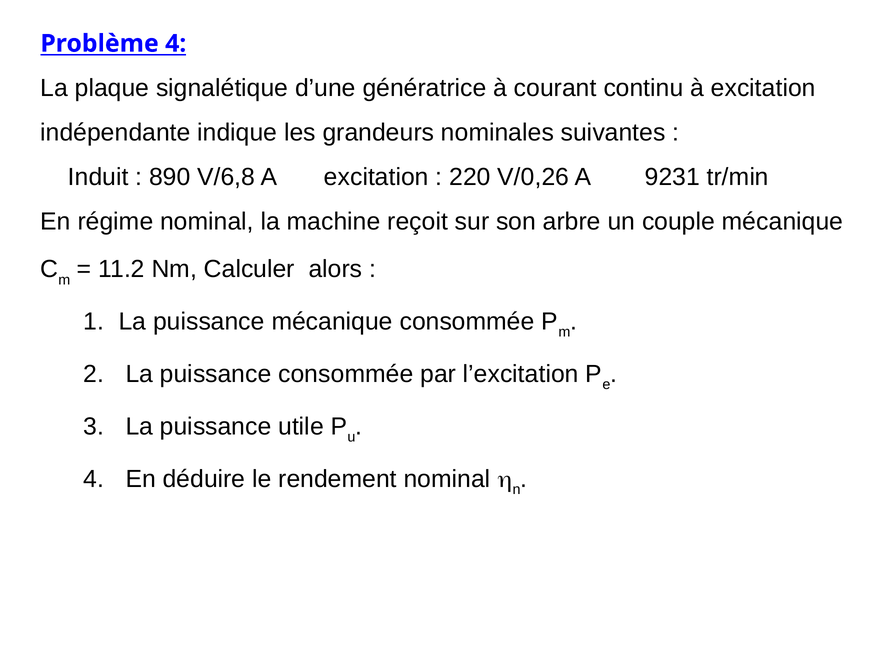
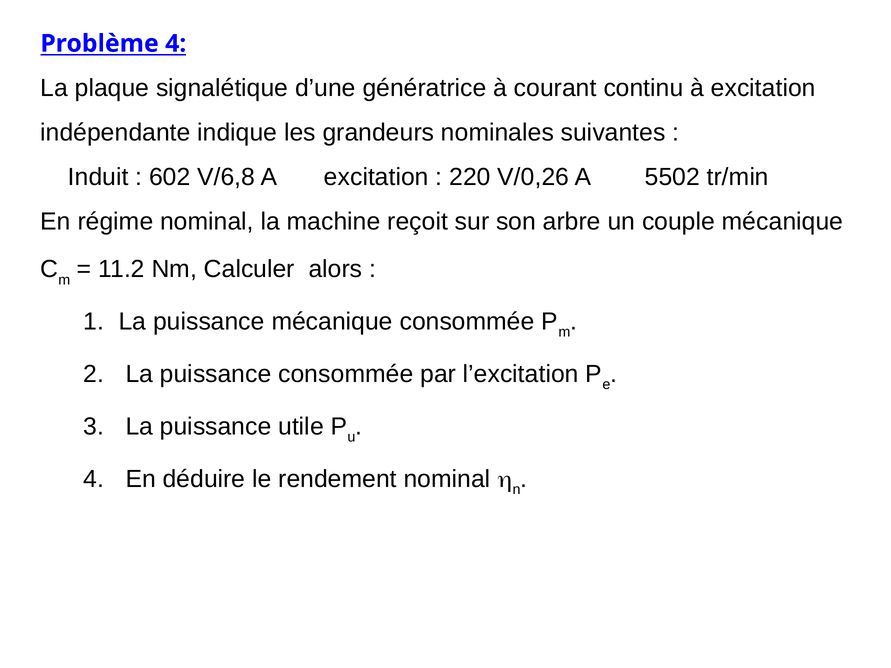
890: 890 -> 602
9231: 9231 -> 5502
